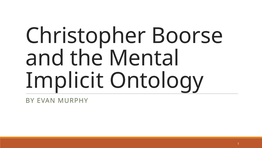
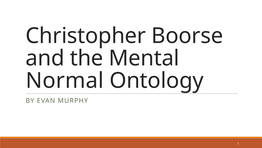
Implicit: Implicit -> Normal
